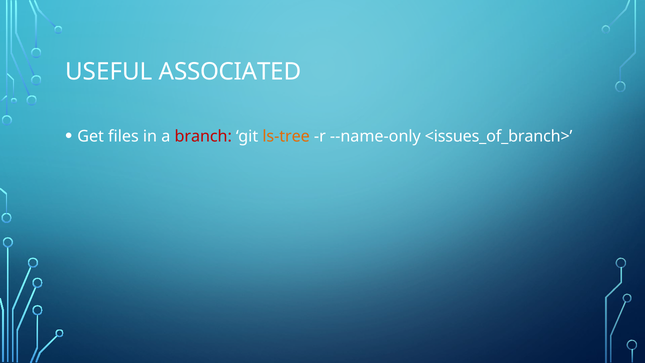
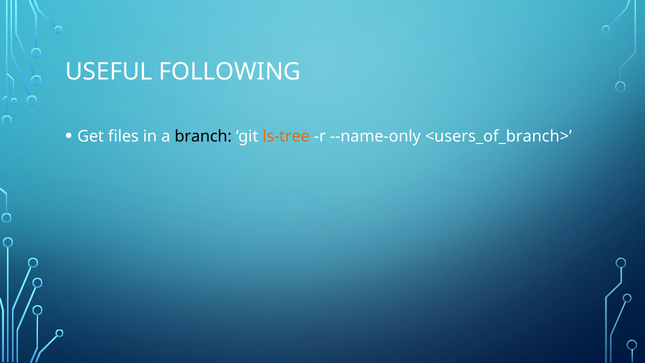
ASSOCIATED: ASSOCIATED -> FOLLOWING
branch colour: red -> black
<issues_of_branch>: <issues_of_branch> -> <users_of_branch>
